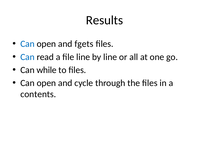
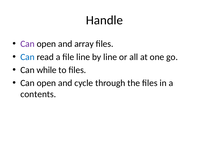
Results: Results -> Handle
Can at (28, 44) colour: blue -> purple
fgets: fgets -> array
